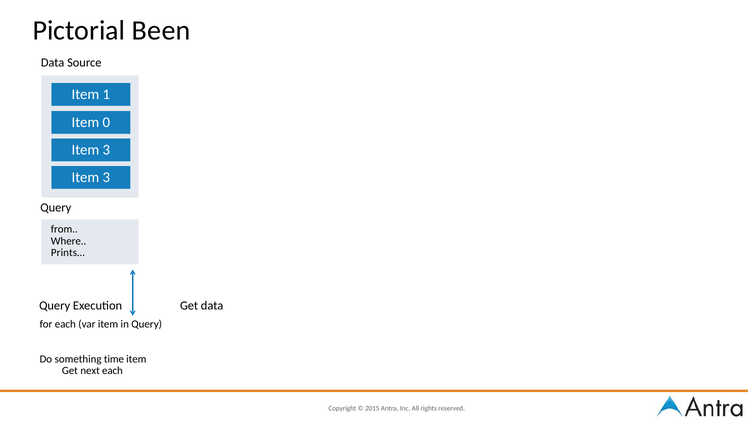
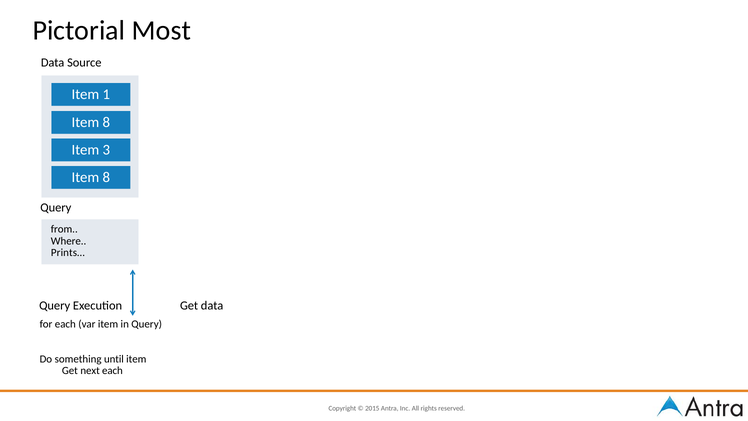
Been: Been -> Most
0 at (106, 122): 0 -> 8
3 at (106, 177): 3 -> 8
time: time -> until
